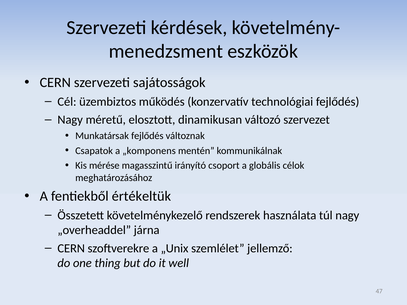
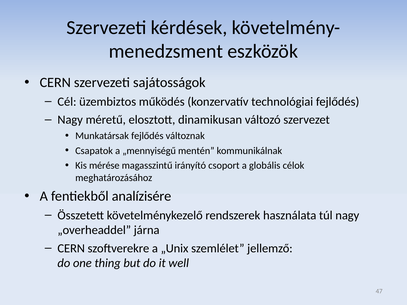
„komponens: „komponens -> „mennyiségű
értékeltük: értékeltük -> analízisére
